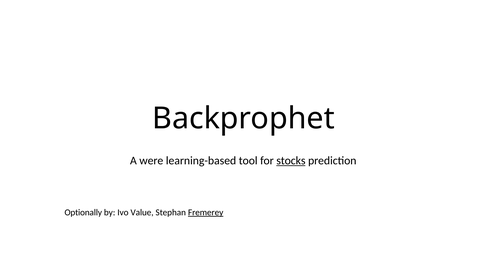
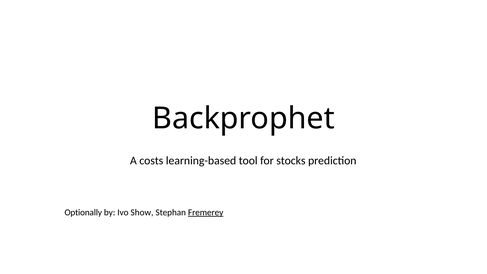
were: were -> costs
stocks underline: present -> none
Value: Value -> Show
